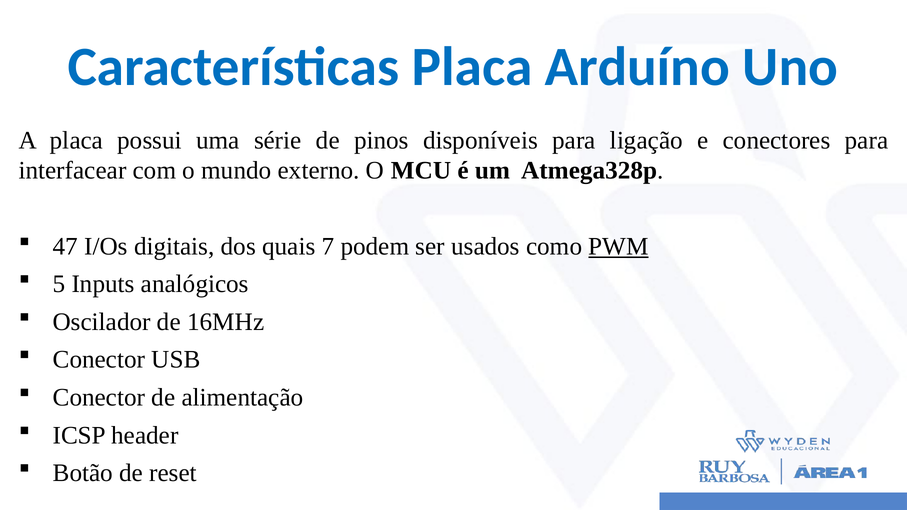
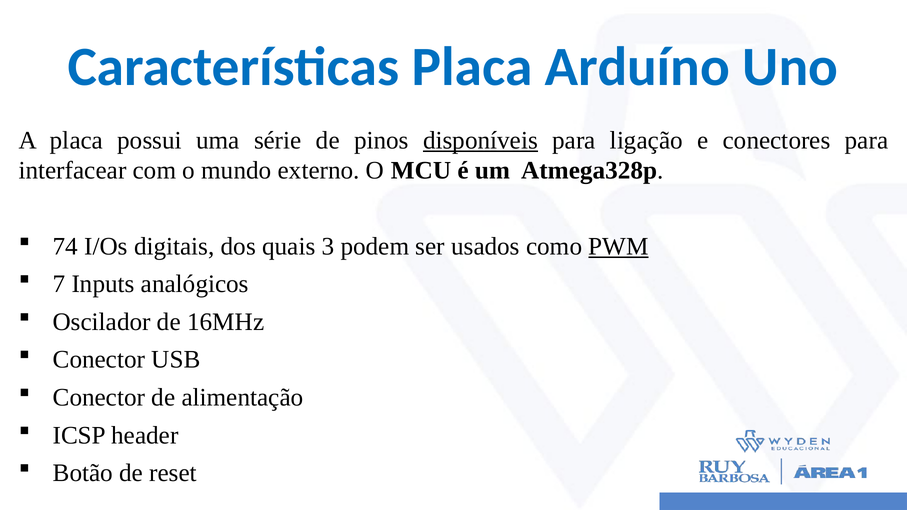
disponíveis underline: none -> present
47: 47 -> 74
7: 7 -> 3
5: 5 -> 7
